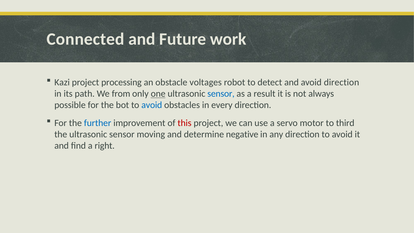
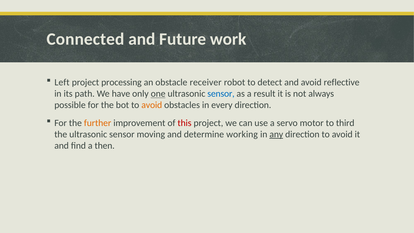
Kazi: Kazi -> Left
voltages: voltages -> receiver
avoid direction: direction -> reflective
from: from -> have
avoid at (152, 105) colour: blue -> orange
further colour: blue -> orange
negative: negative -> working
any underline: none -> present
right: right -> then
